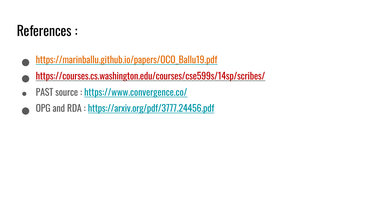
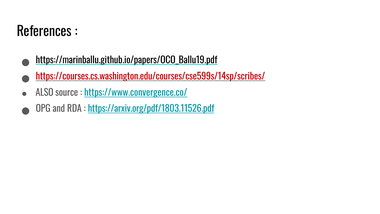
https://marinballu.github.io/papers/OCO_Ballu19.pdf colour: orange -> black
PAST: PAST -> ALSO
https://arxiv.org/pdf/3777.24456.pdf: https://arxiv.org/pdf/3777.24456.pdf -> https://arxiv.org/pdf/1803.11526.pdf
